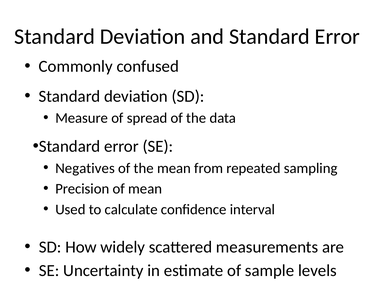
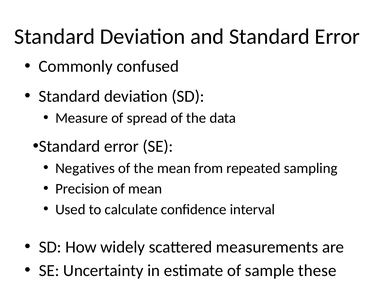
levels: levels -> these
